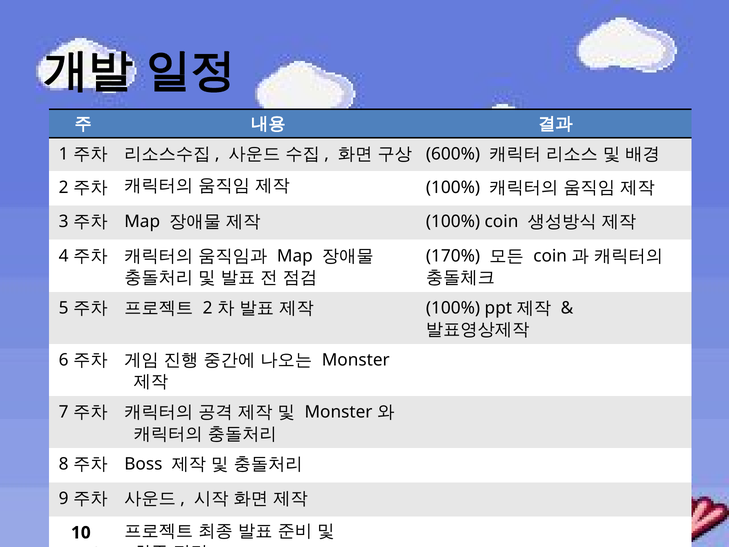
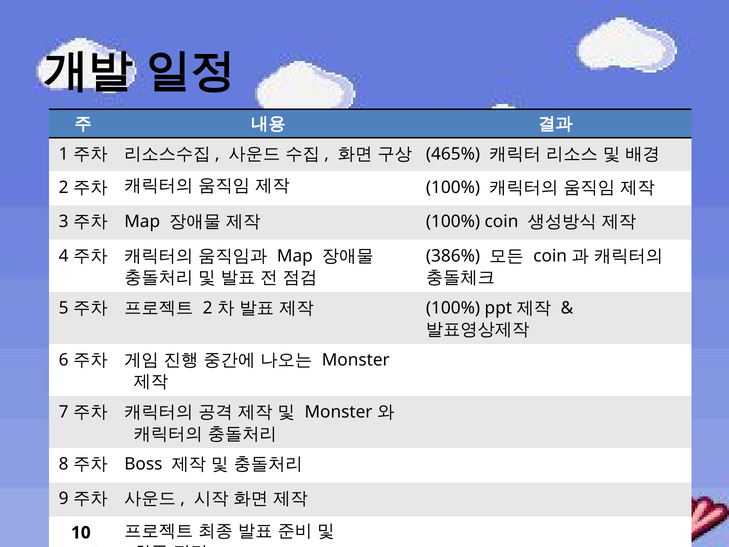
600%: 600% -> 465%
170%: 170% -> 386%
